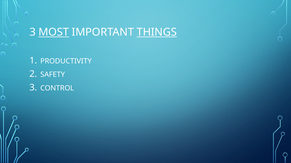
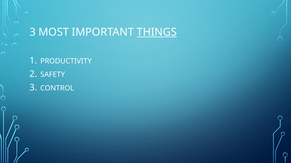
MOST underline: present -> none
